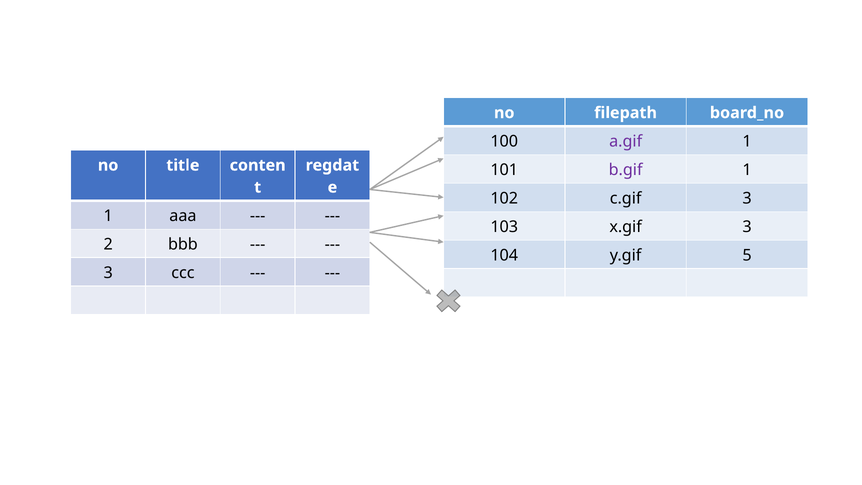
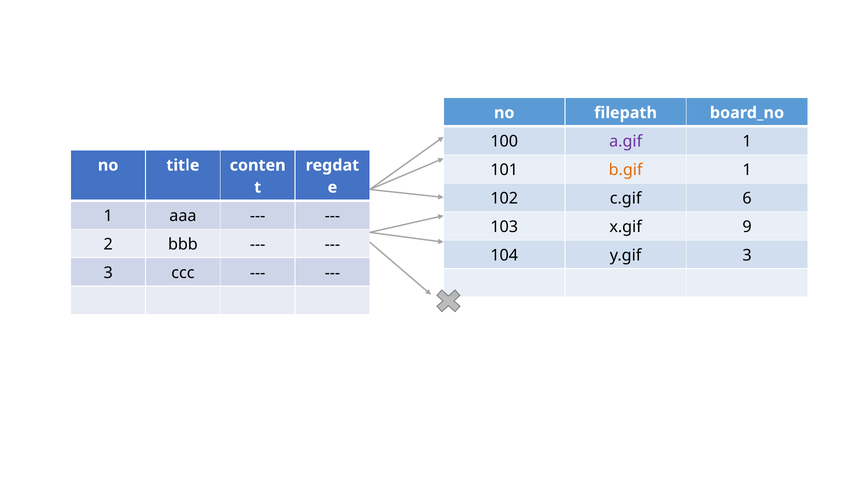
b.gif colour: purple -> orange
c.gif 3: 3 -> 6
x.gif 3: 3 -> 9
y.gif 5: 5 -> 3
